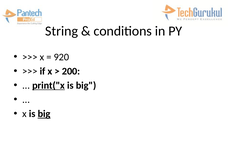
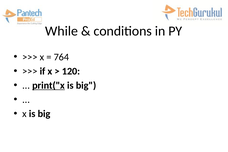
String: String -> While
920: 920 -> 764
200: 200 -> 120
big at (44, 114) underline: present -> none
